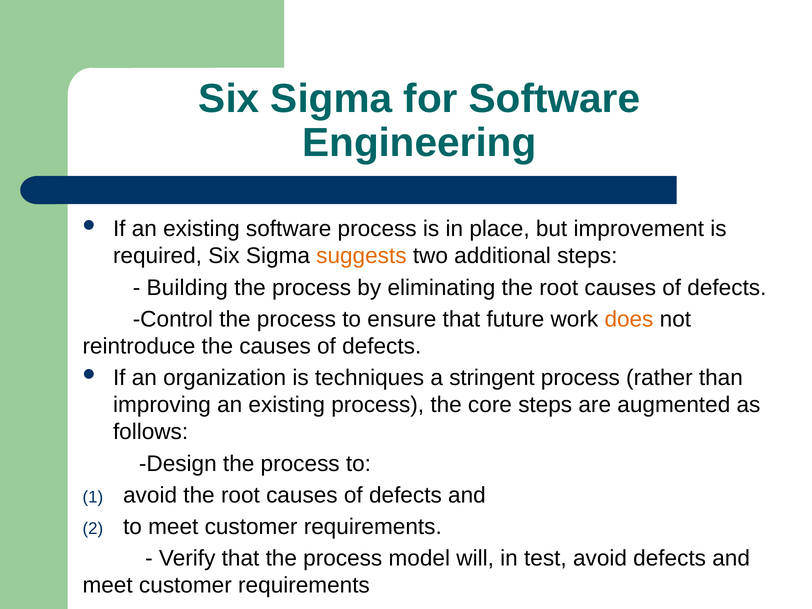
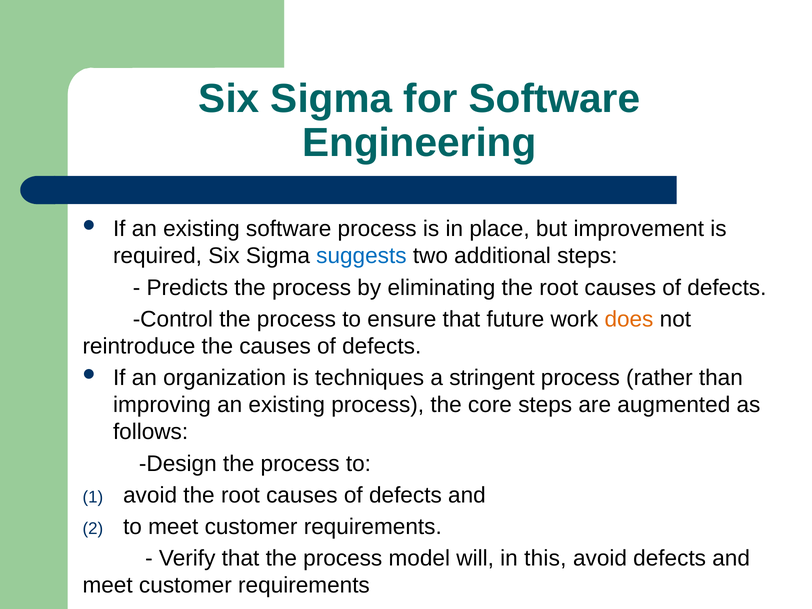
suggests colour: orange -> blue
Building: Building -> Predicts
test: test -> this
